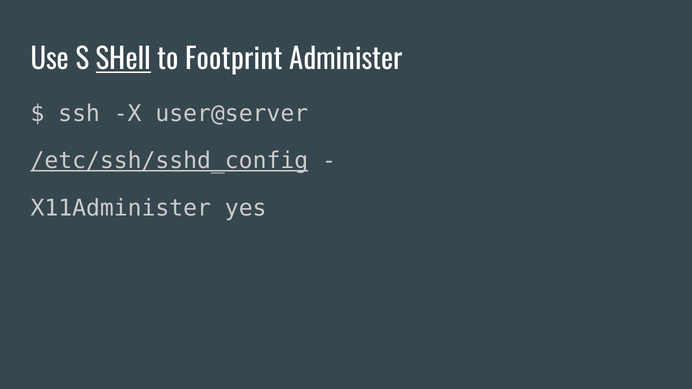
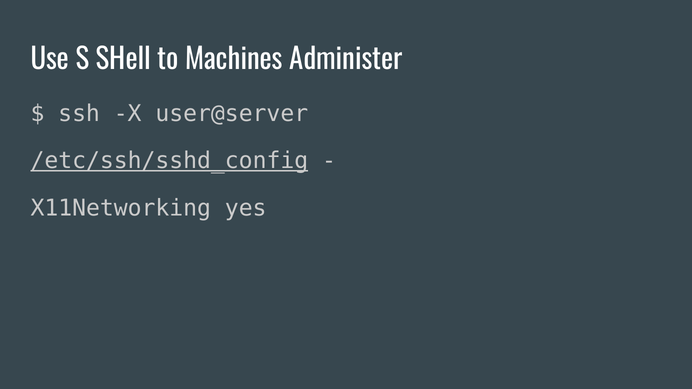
SHell underline: present -> none
Footprint: Footprint -> Machines
X11Administer: X11Administer -> X11Networking
